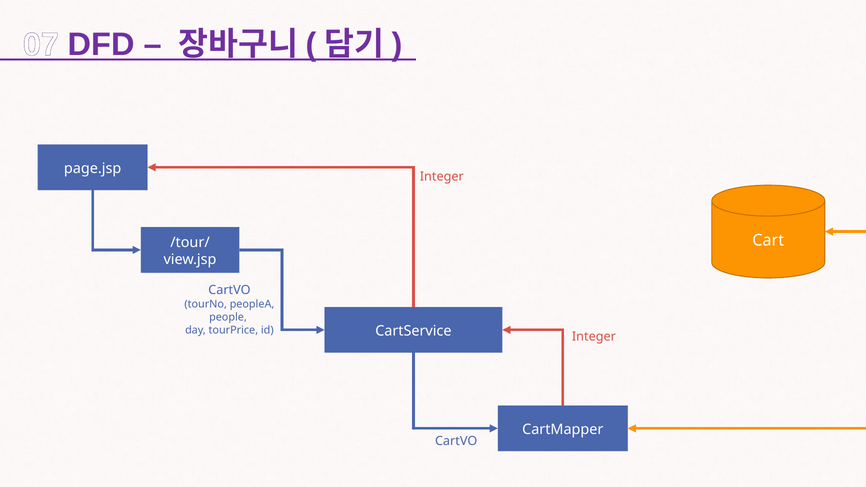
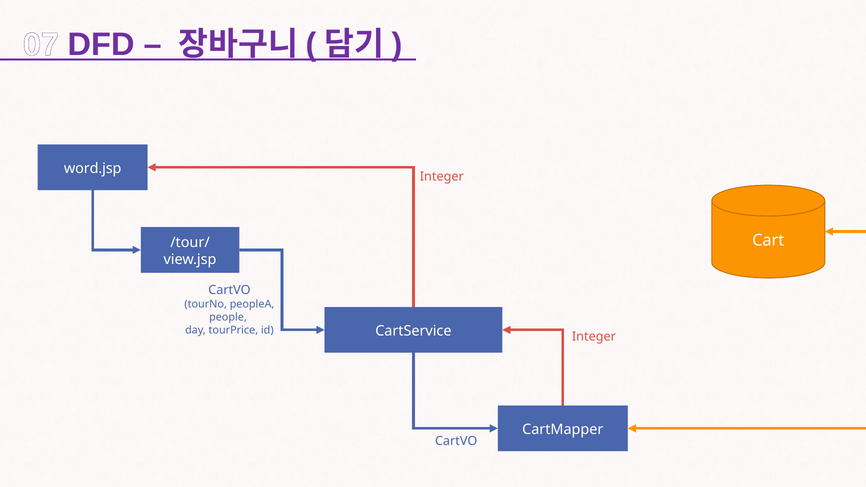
page.jsp: page.jsp -> word.jsp
